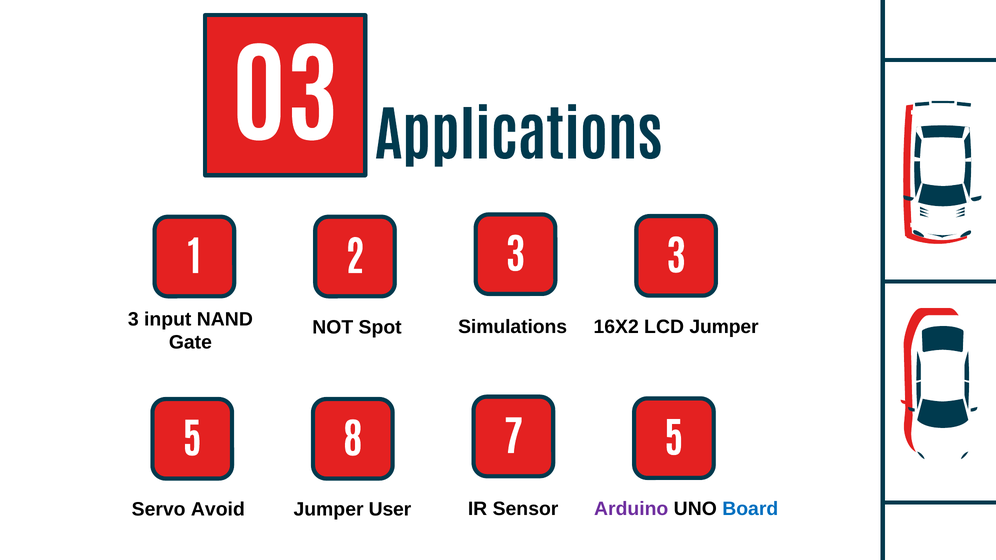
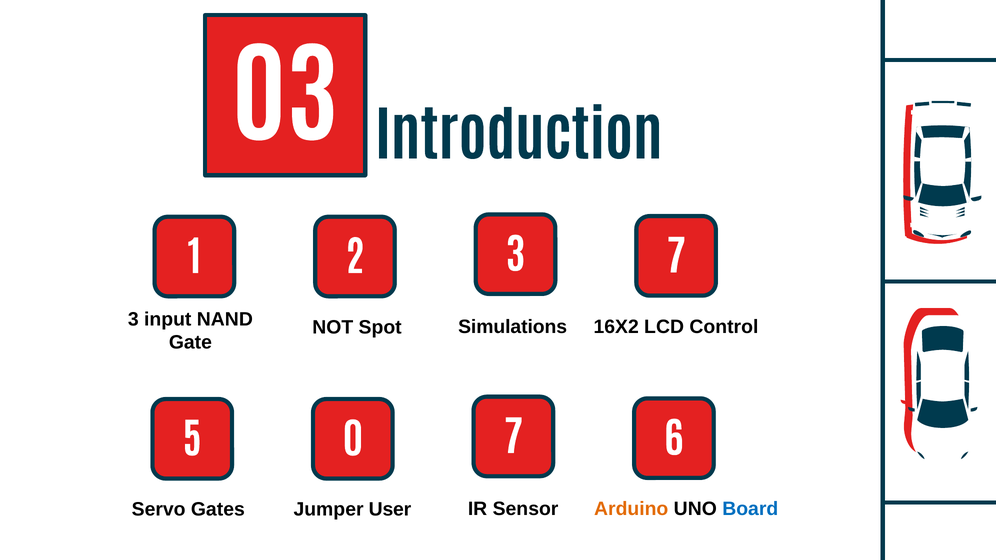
Applications: Applications -> Introduction
3 3: 3 -> 7
LCD Jumper: Jumper -> Control
8: 8 -> 0
7 5: 5 -> 6
Avoid: Avoid -> Gates
Arduino colour: purple -> orange
